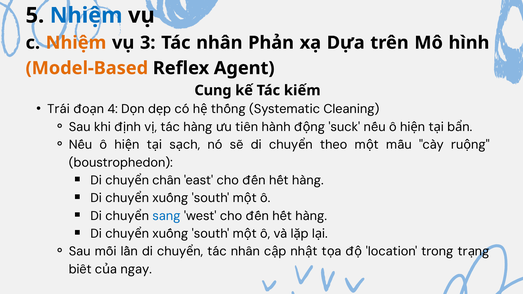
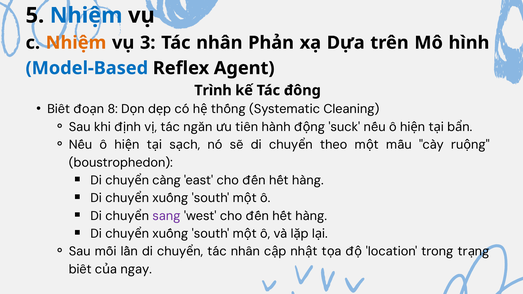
Model-Based colour: orange -> blue
Cung: Cung -> Trình
kiếm: kiếm -> đông
Trái at (59, 109): Trái -> Biết
4: 4 -> 8
tác hàng: hàng -> ngắn
chân: chân -> càng
sang colour: blue -> purple
